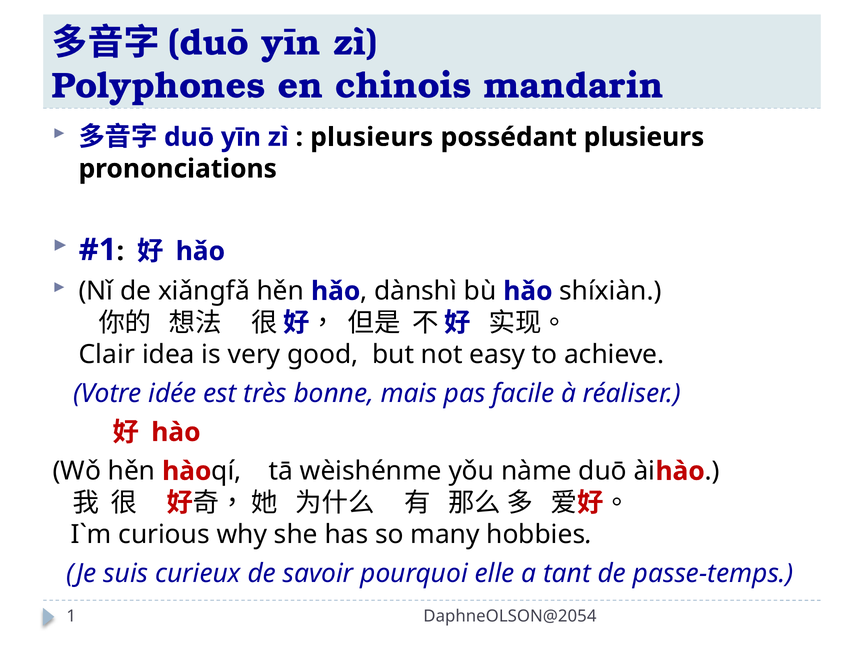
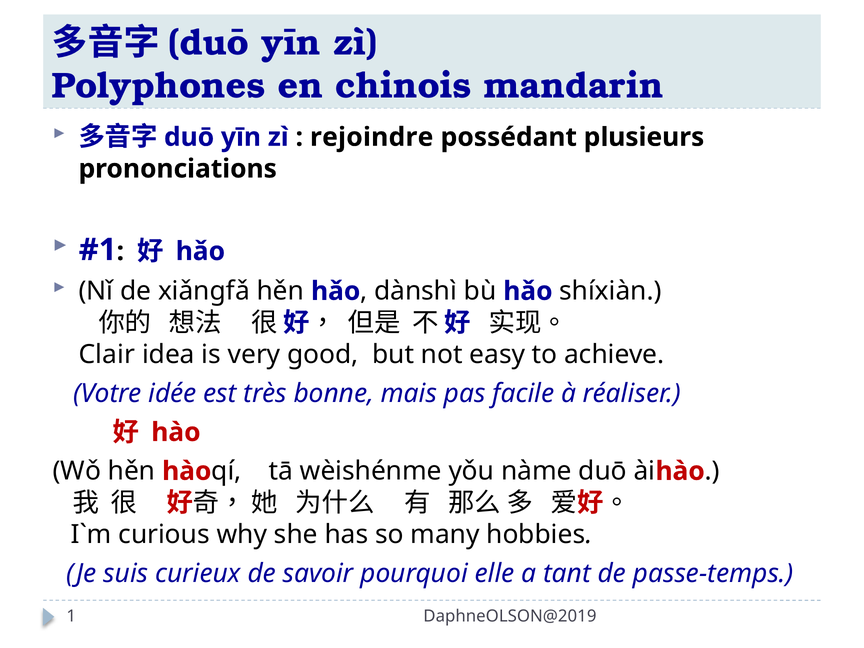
plusieurs at (372, 137): plusieurs -> rejoindre
DaphneOLSON@2054: DaphneOLSON@2054 -> DaphneOLSON@2019
